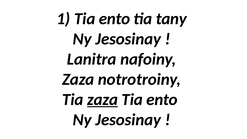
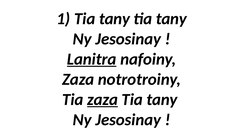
1 Tia ento: ento -> tany
Lanitra underline: none -> present
ento at (162, 99): ento -> tany
